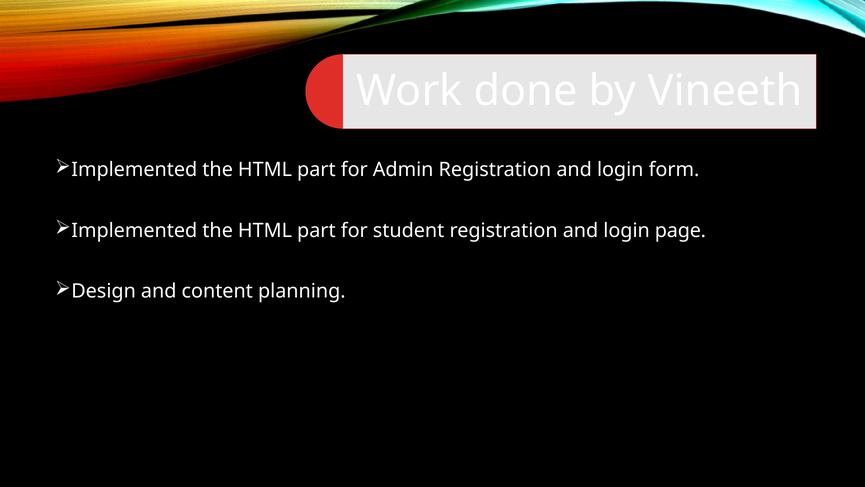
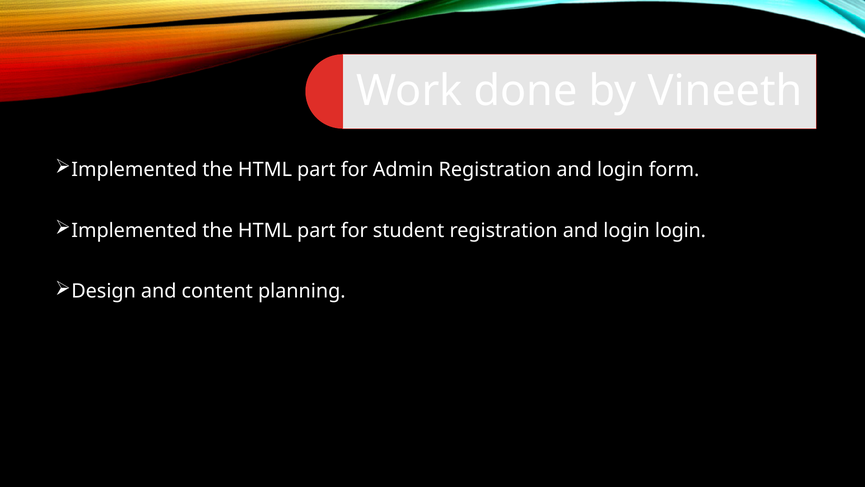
login page: page -> login
